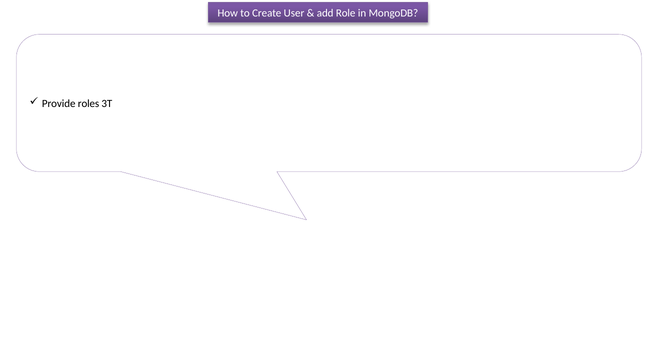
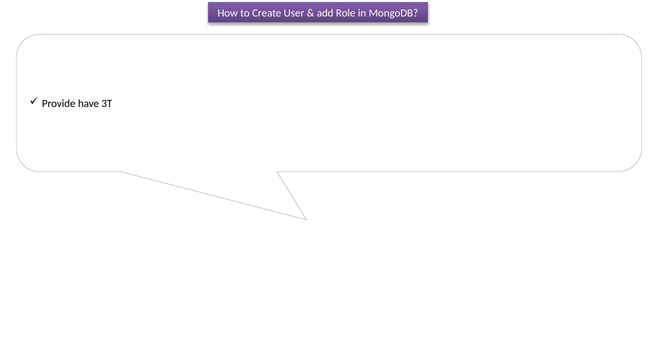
roles: roles -> have
